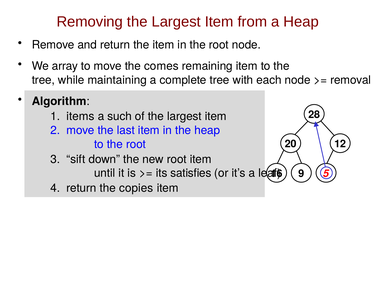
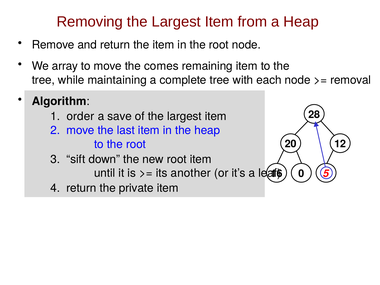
items: items -> order
such: such -> save
satisfies: satisfies -> another
9: 9 -> 0
copies: copies -> private
